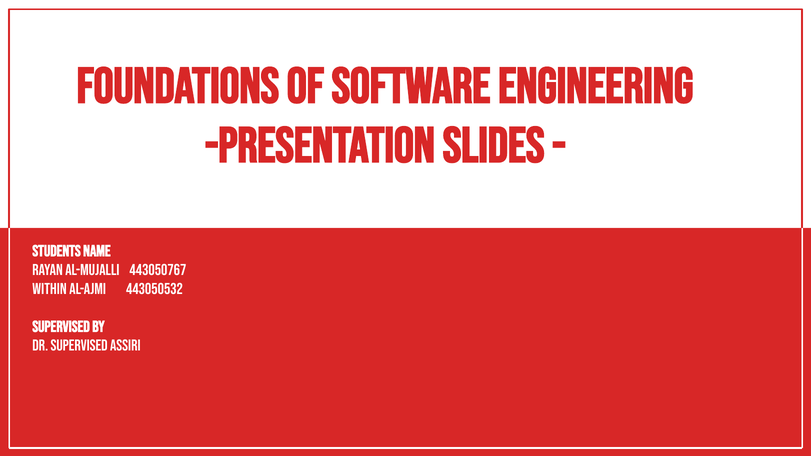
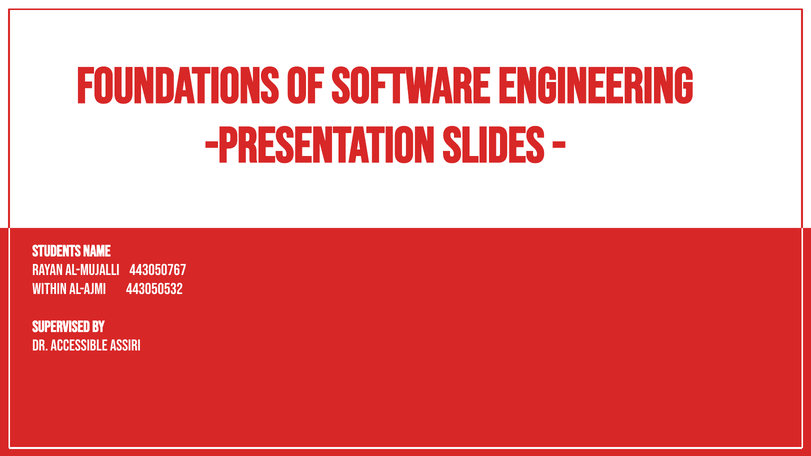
Dr Supervised: Supervised -> Accessible
